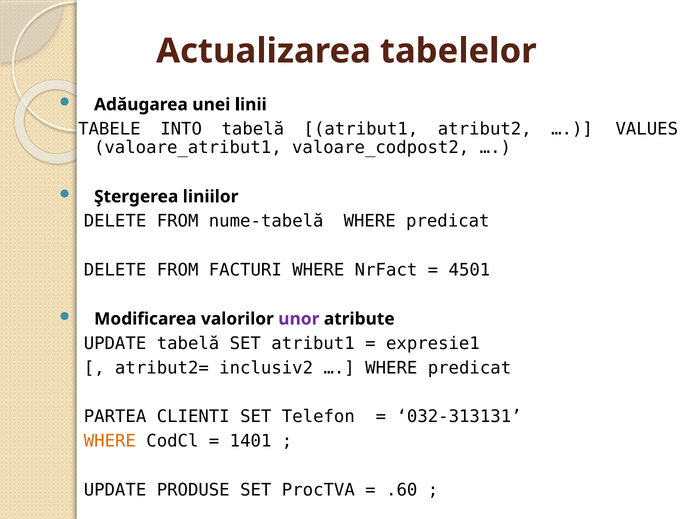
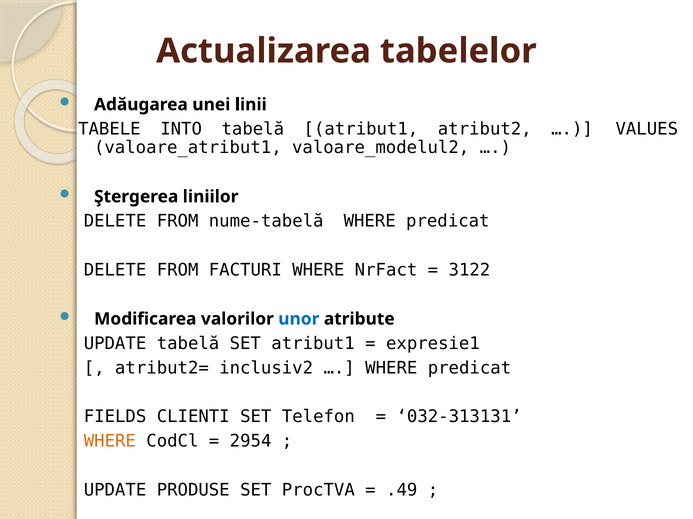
valoare_codpost2: valoare_codpost2 -> valoare_modelul2
4501: 4501 -> 3122
unor colour: purple -> blue
PARTEA: PARTEA -> FIELDS
1401: 1401 -> 2954
.60: .60 -> .49
